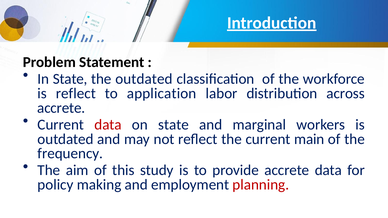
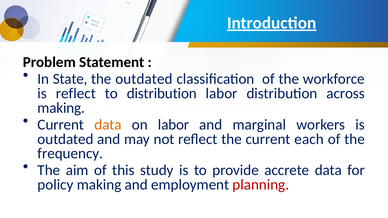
to application: application -> distribution
accrete at (61, 108): accrete -> making
data at (108, 125) colour: red -> orange
on state: state -> labor
main: main -> each
